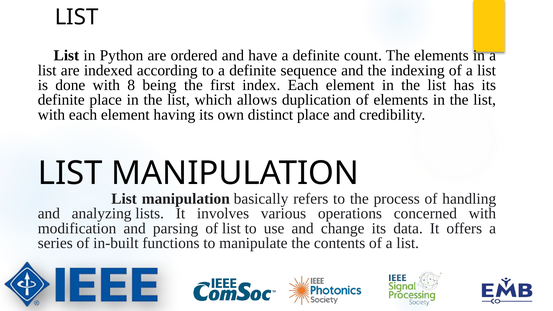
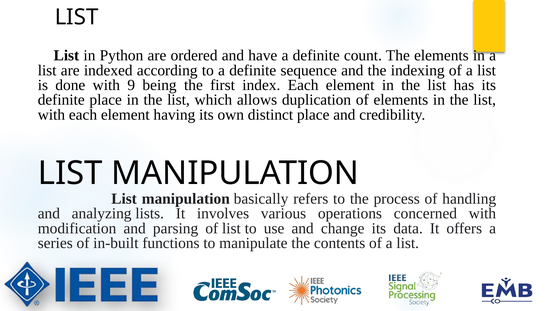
8: 8 -> 9
